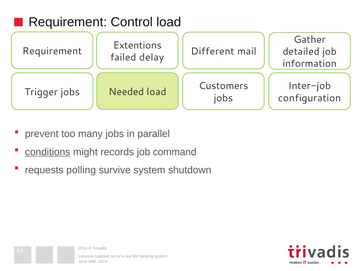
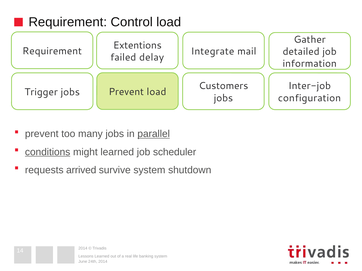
Different: Different -> Integrate
Needed at (126, 92): Needed -> Prevent
parallel underline: none -> present
might records: records -> learned
command: command -> scheduler
polling: polling -> arrived
